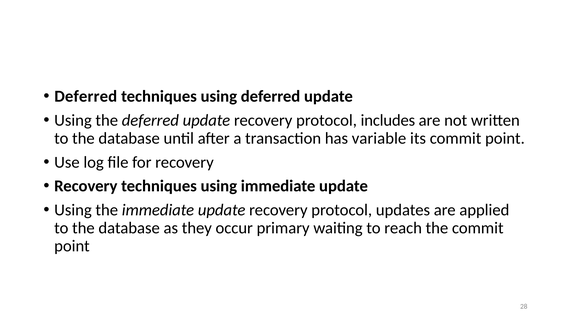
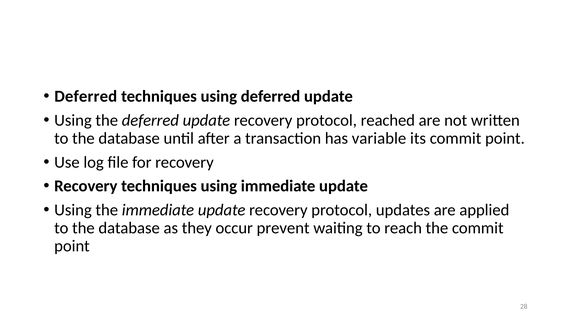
includes: includes -> reached
primary: primary -> prevent
